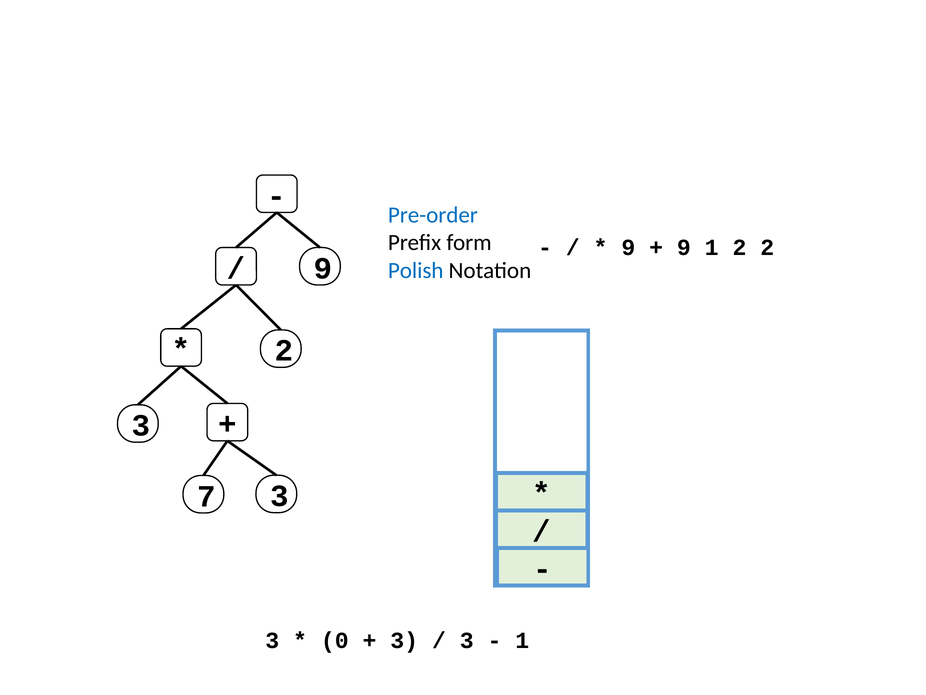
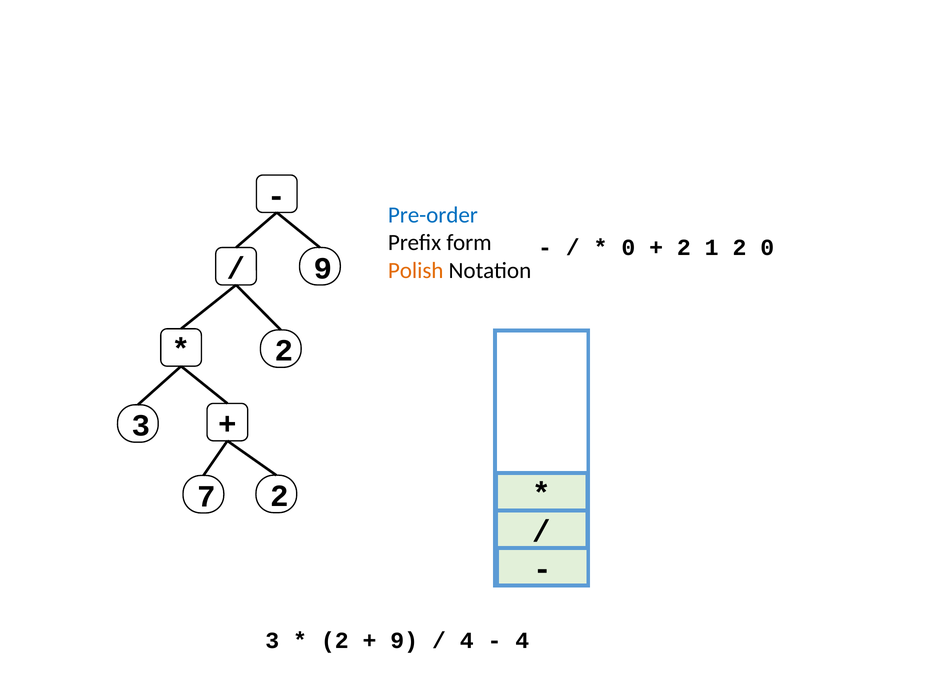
9 at (628, 247): 9 -> 0
9 at (684, 247): 9 -> 2
2 2: 2 -> 0
Polish colour: blue -> orange
7 3: 3 -> 2
0 at (335, 640): 0 -> 2
3 at (404, 640): 3 -> 9
3 at (467, 640): 3 -> 4
1 at (522, 640): 1 -> 4
